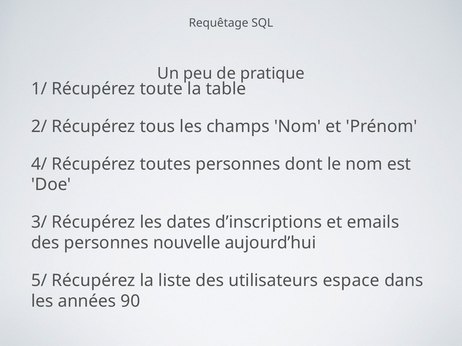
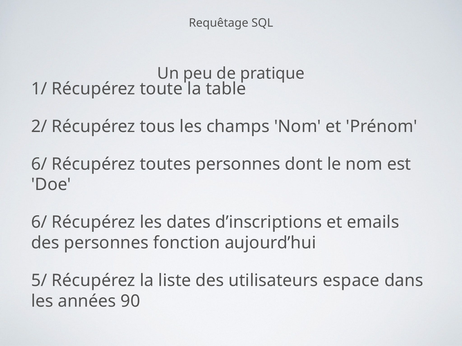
4/ at (39, 164): 4/ -> 6/
3/ at (39, 223): 3/ -> 6/
nouvelle: nouvelle -> fonction
